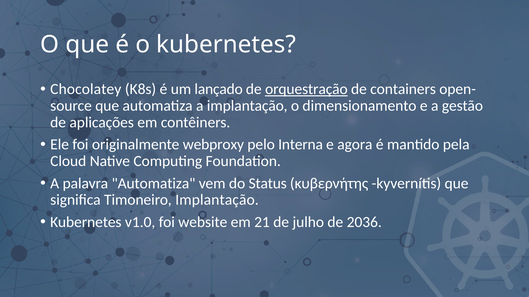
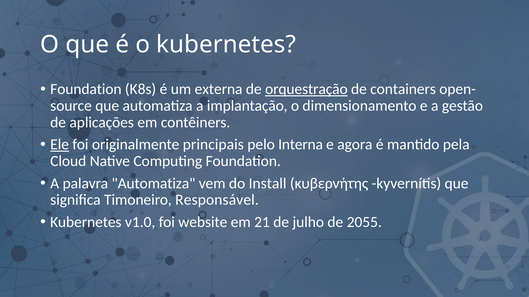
Chocolatey at (86, 89): Chocolatey -> Foundation
lançado: lançado -> externa
Ele underline: none -> present
webproxy: webproxy -> principais
Status: Status -> Install
Timoneiro Implantação: Implantação -> Responsável
2036: 2036 -> 2055
